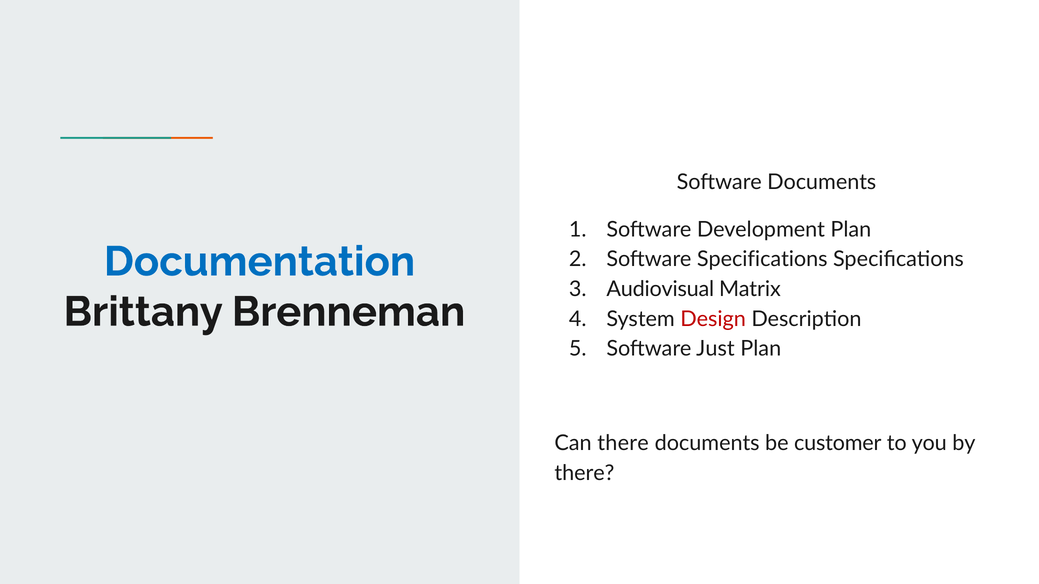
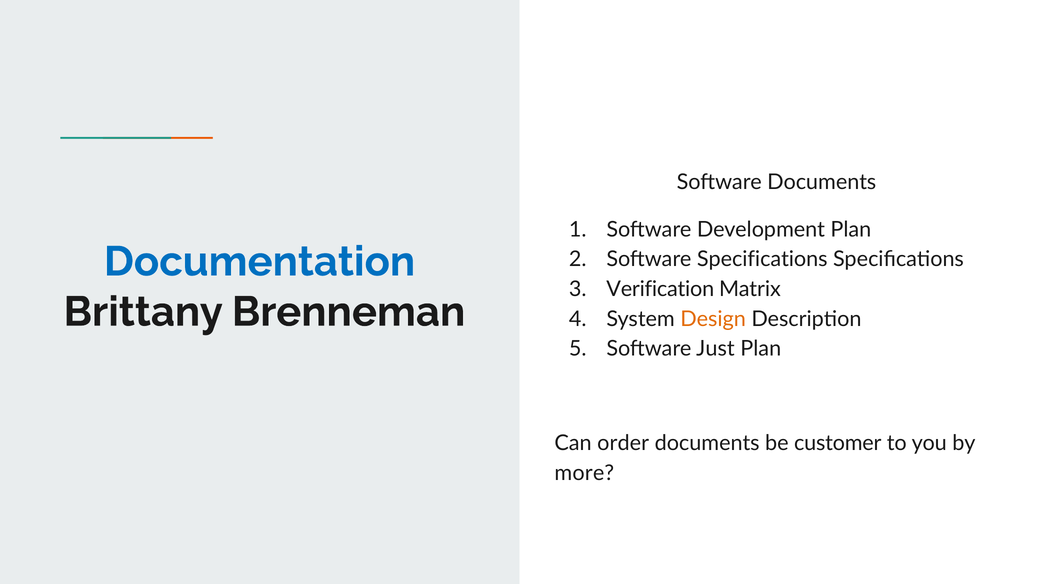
Audiovisual: Audiovisual -> Verification
Design colour: red -> orange
Can there: there -> order
there at (584, 473): there -> more
